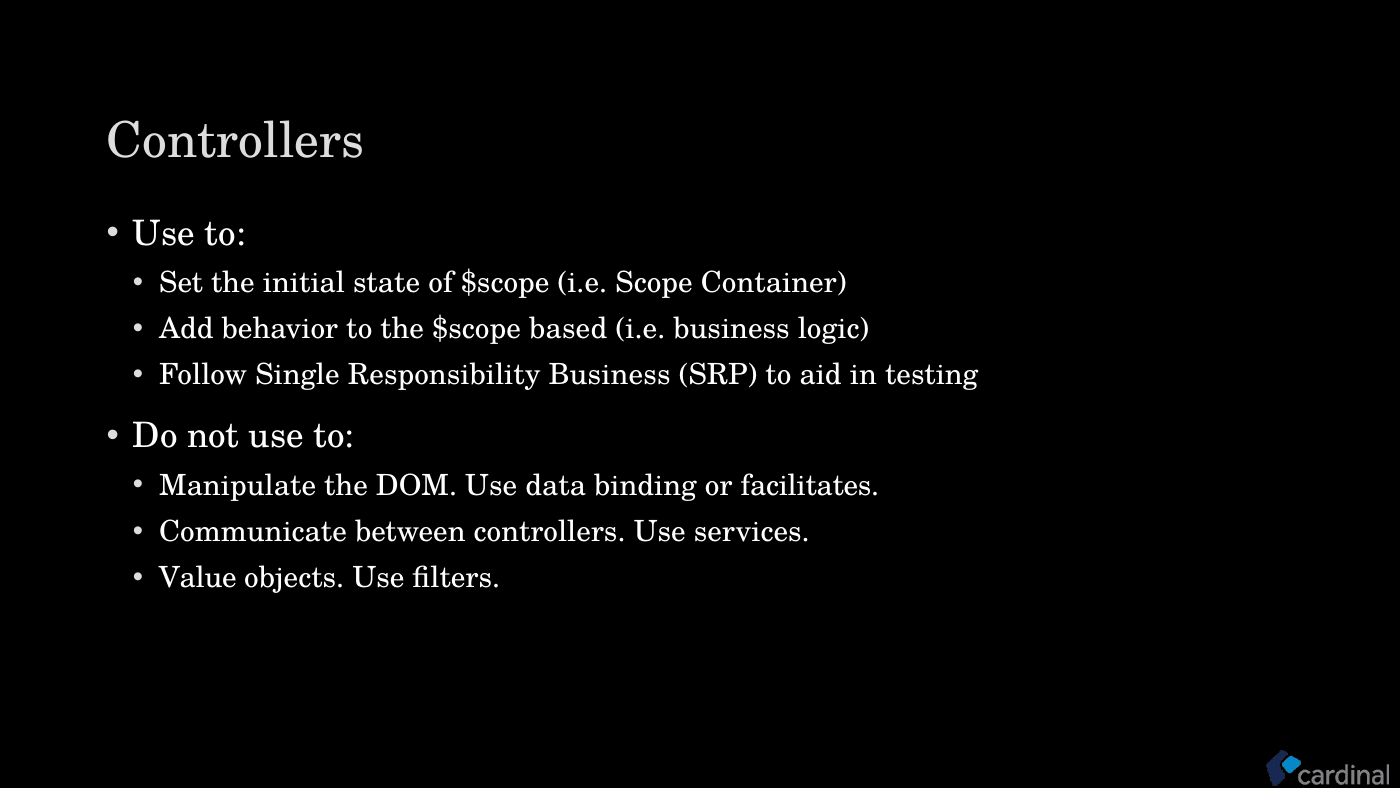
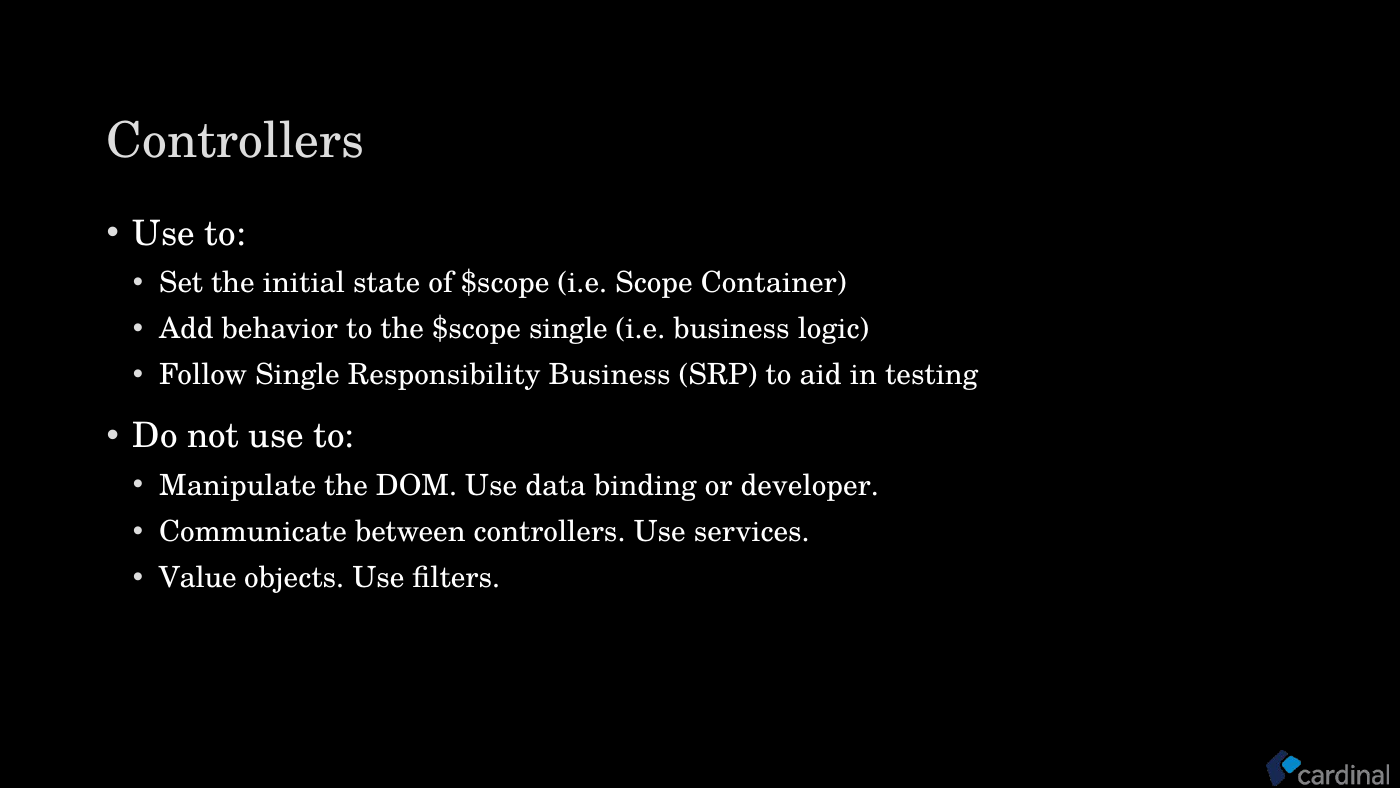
$scope based: based -> single
facilitates: facilitates -> developer
